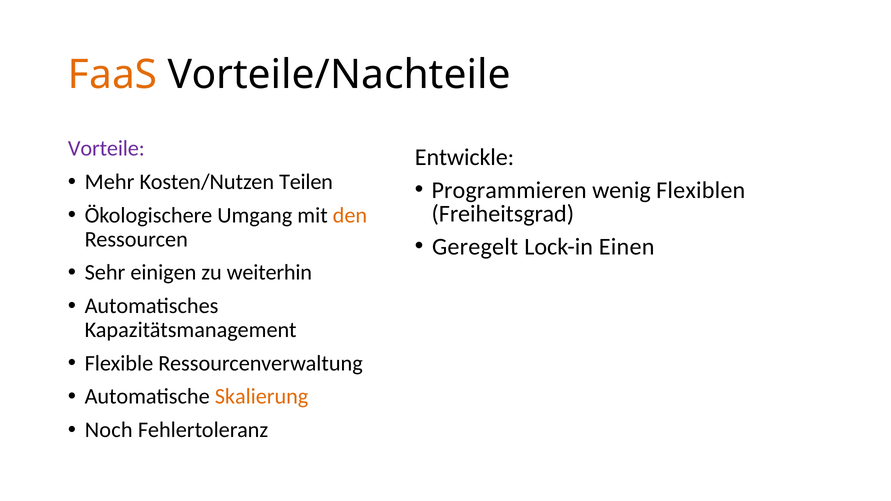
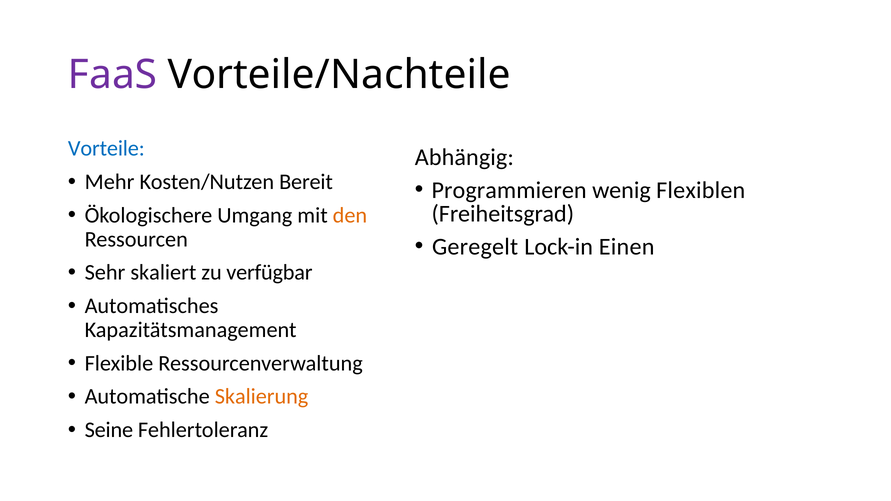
FaaS colour: orange -> purple
Vorteile colour: purple -> blue
Entwickle: Entwickle -> Abhängig
Teilen: Teilen -> Bereit
einigen: einigen -> skaliert
weiterhin: weiterhin -> verfügbar
Noch: Noch -> Seine
